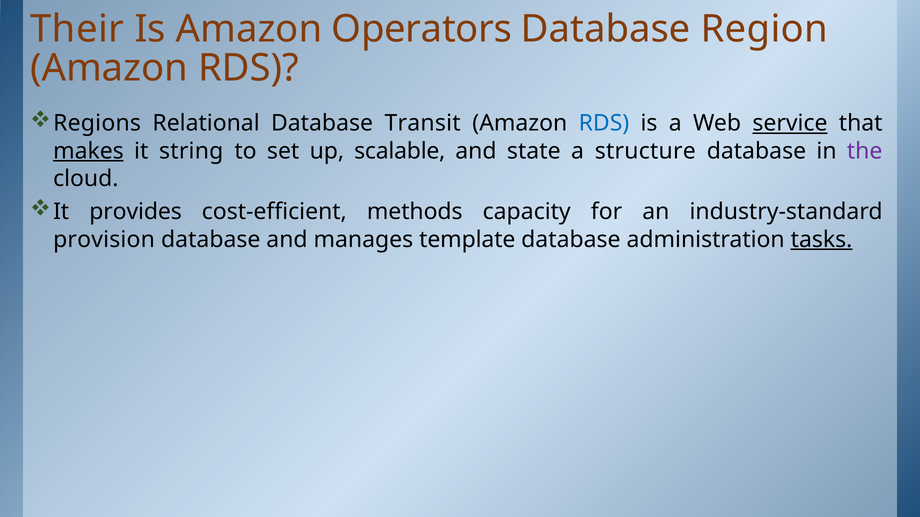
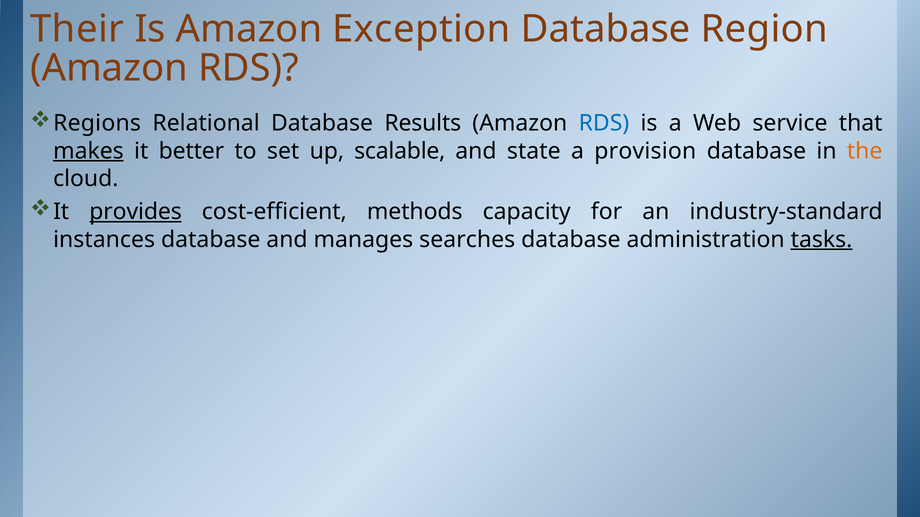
Operators: Operators -> Exception
Transit: Transit -> Results
service underline: present -> none
string: string -> better
structure: structure -> provision
the colour: purple -> orange
provides underline: none -> present
provision: provision -> instances
template: template -> searches
